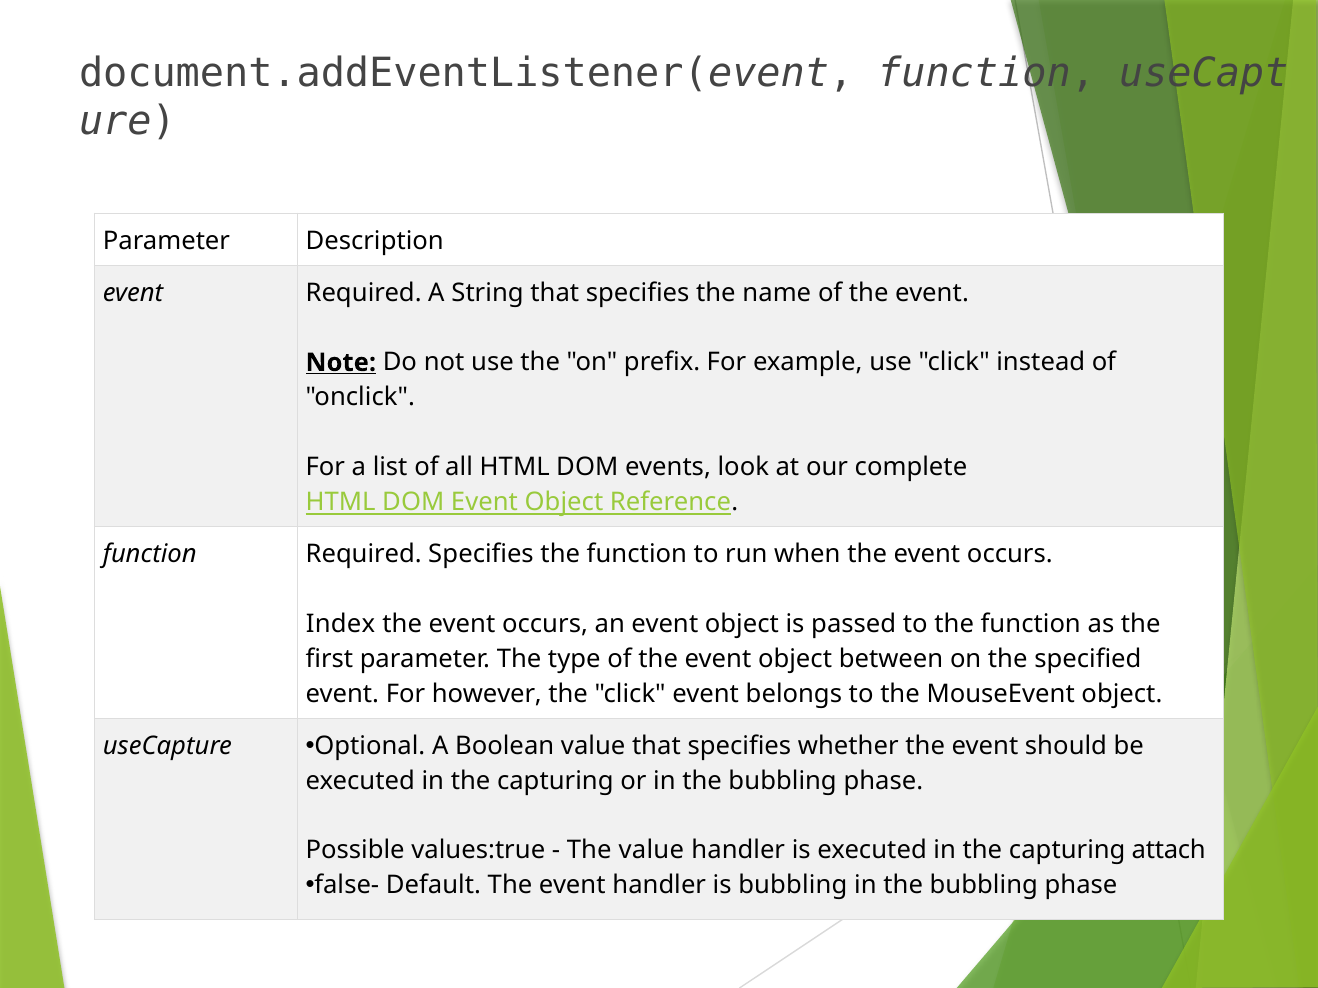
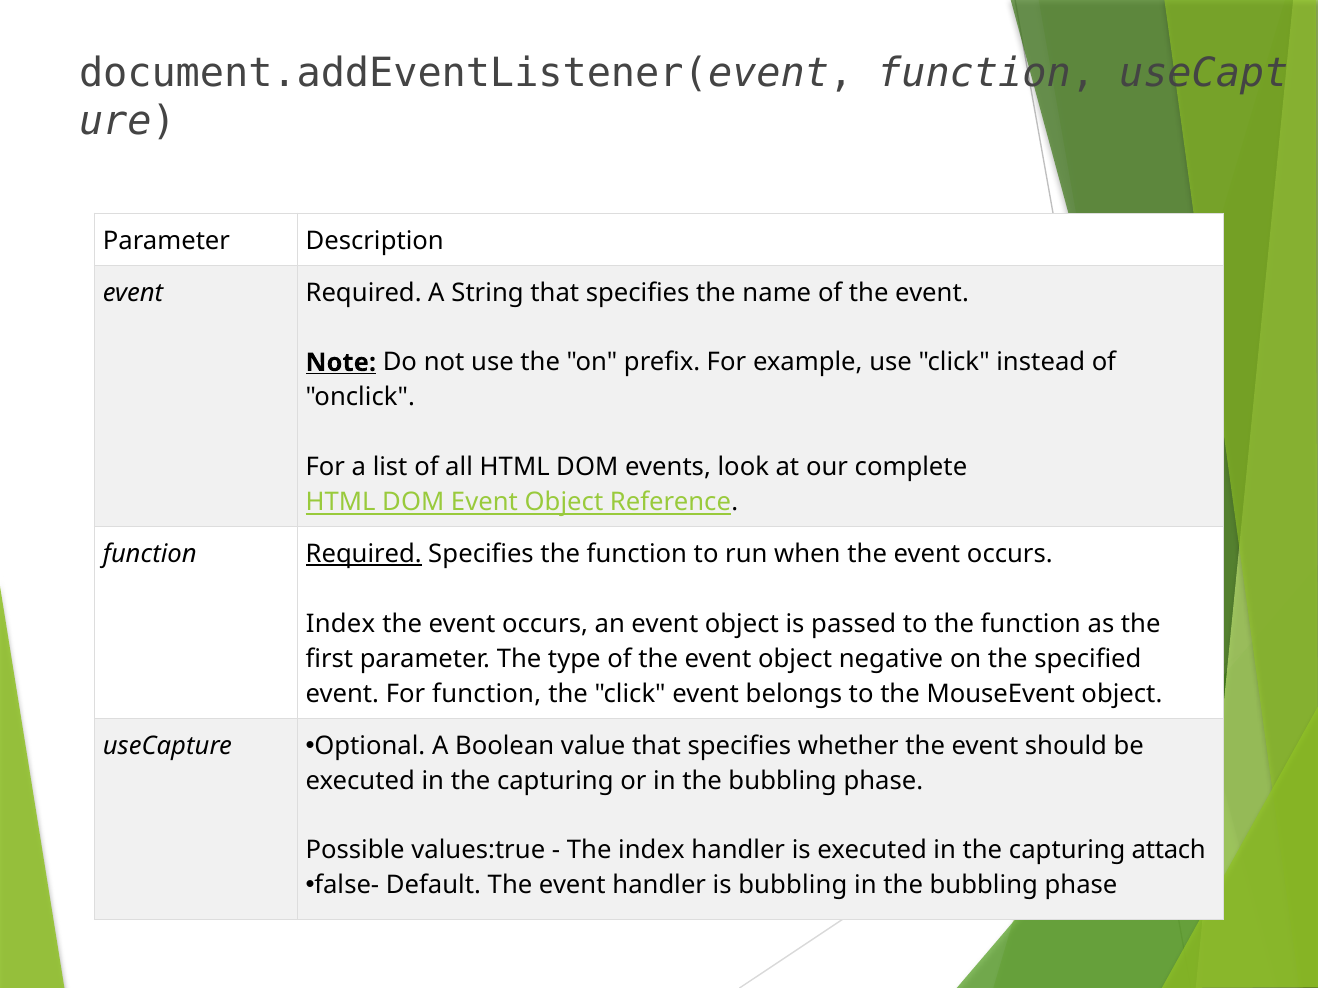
Required at (364, 554) underline: none -> present
between: between -> negative
For however: however -> function
The value: value -> index
